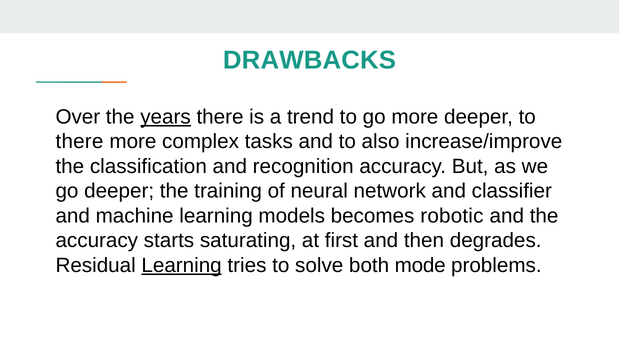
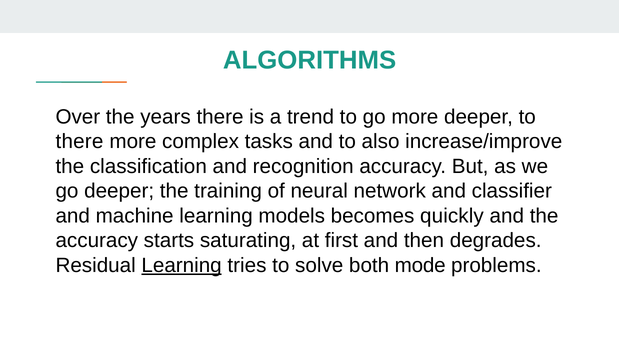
DRAWBACKS: DRAWBACKS -> ALGORITHMS
years underline: present -> none
robotic: robotic -> quickly
